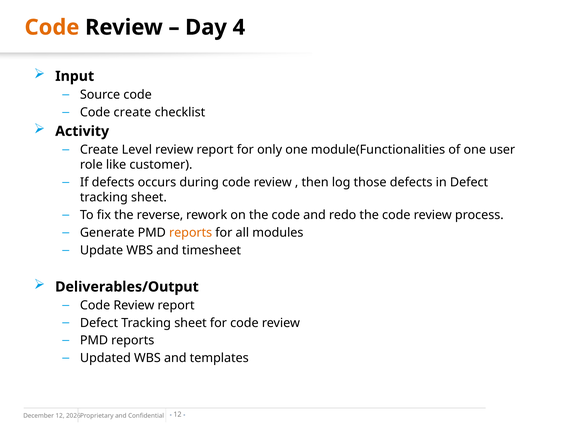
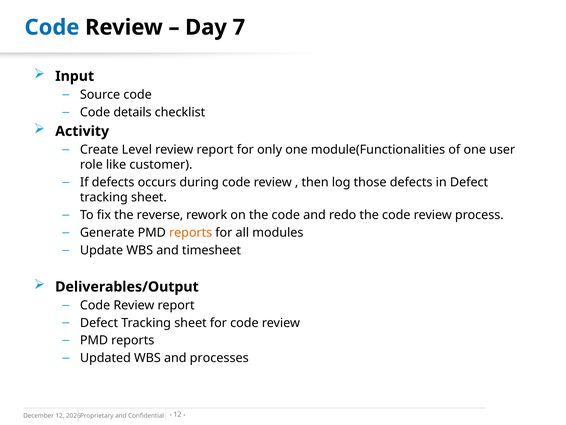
Code at (52, 27) colour: orange -> blue
4: 4 -> 7
Code create: create -> details
templates: templates -> processes
